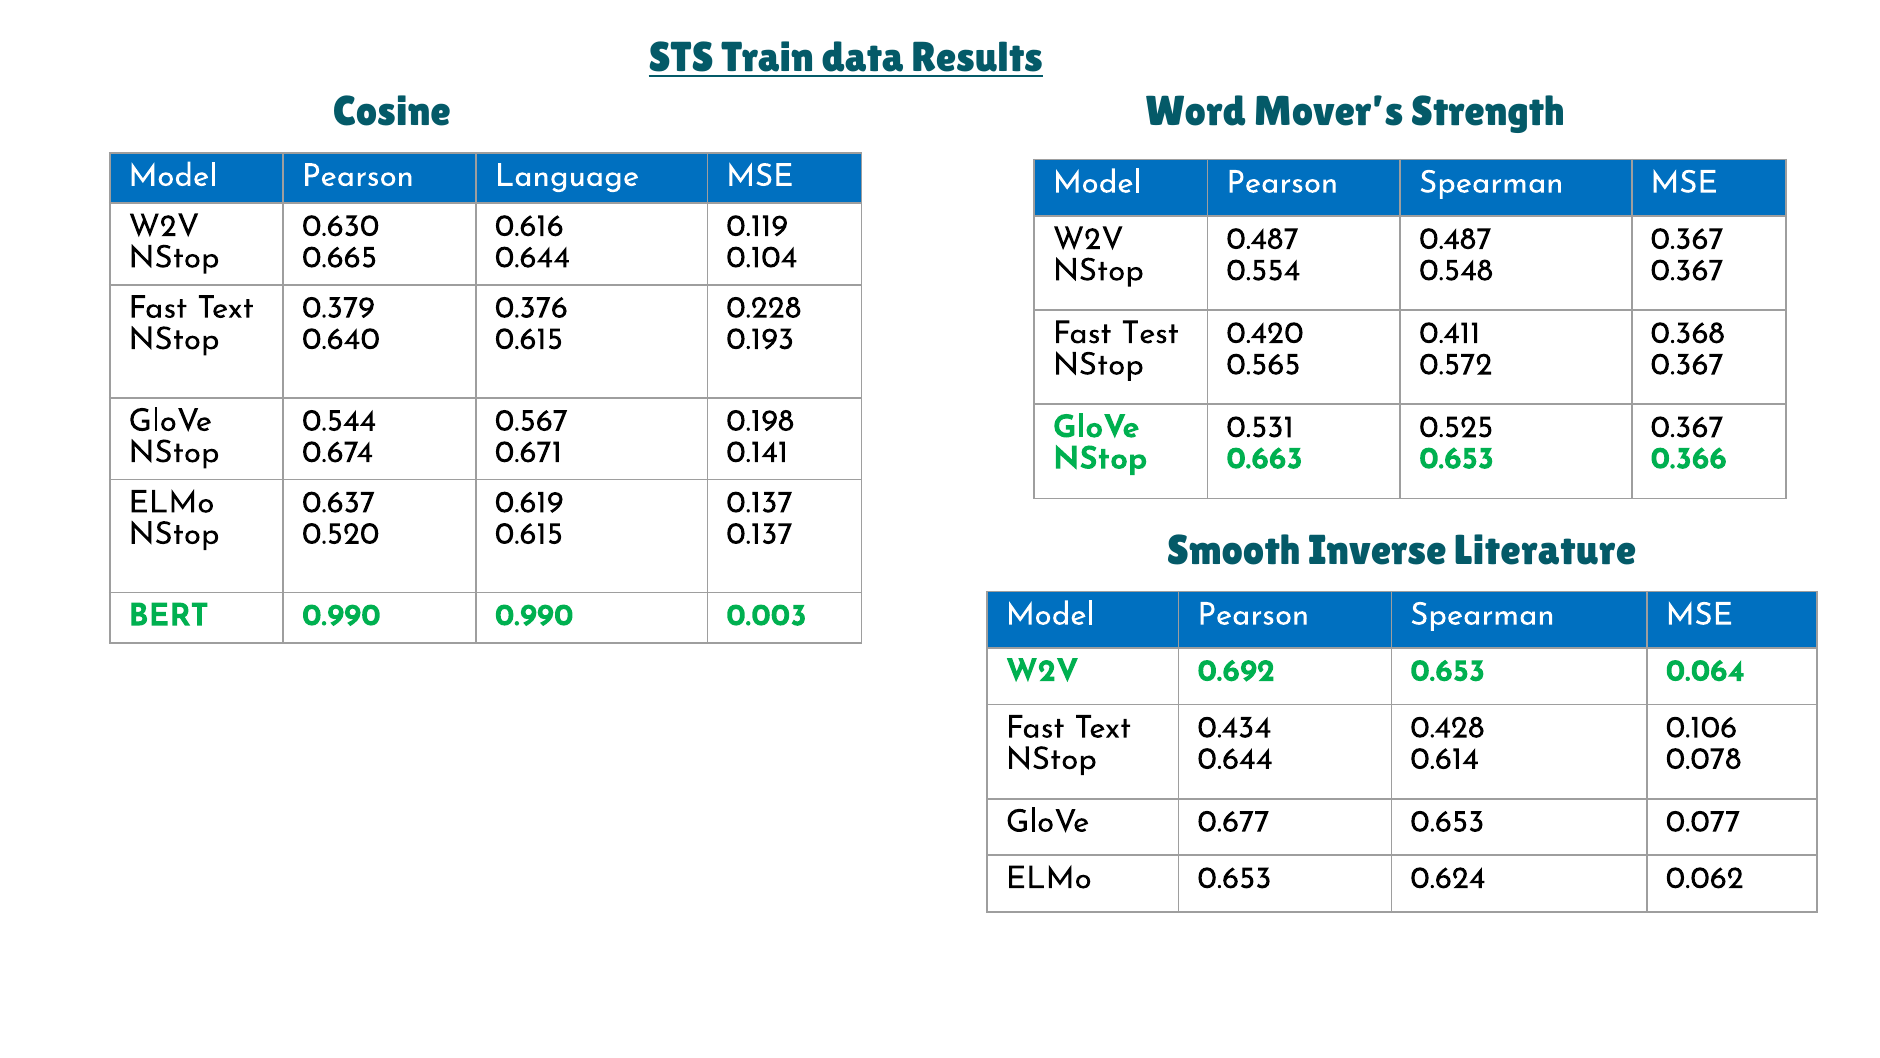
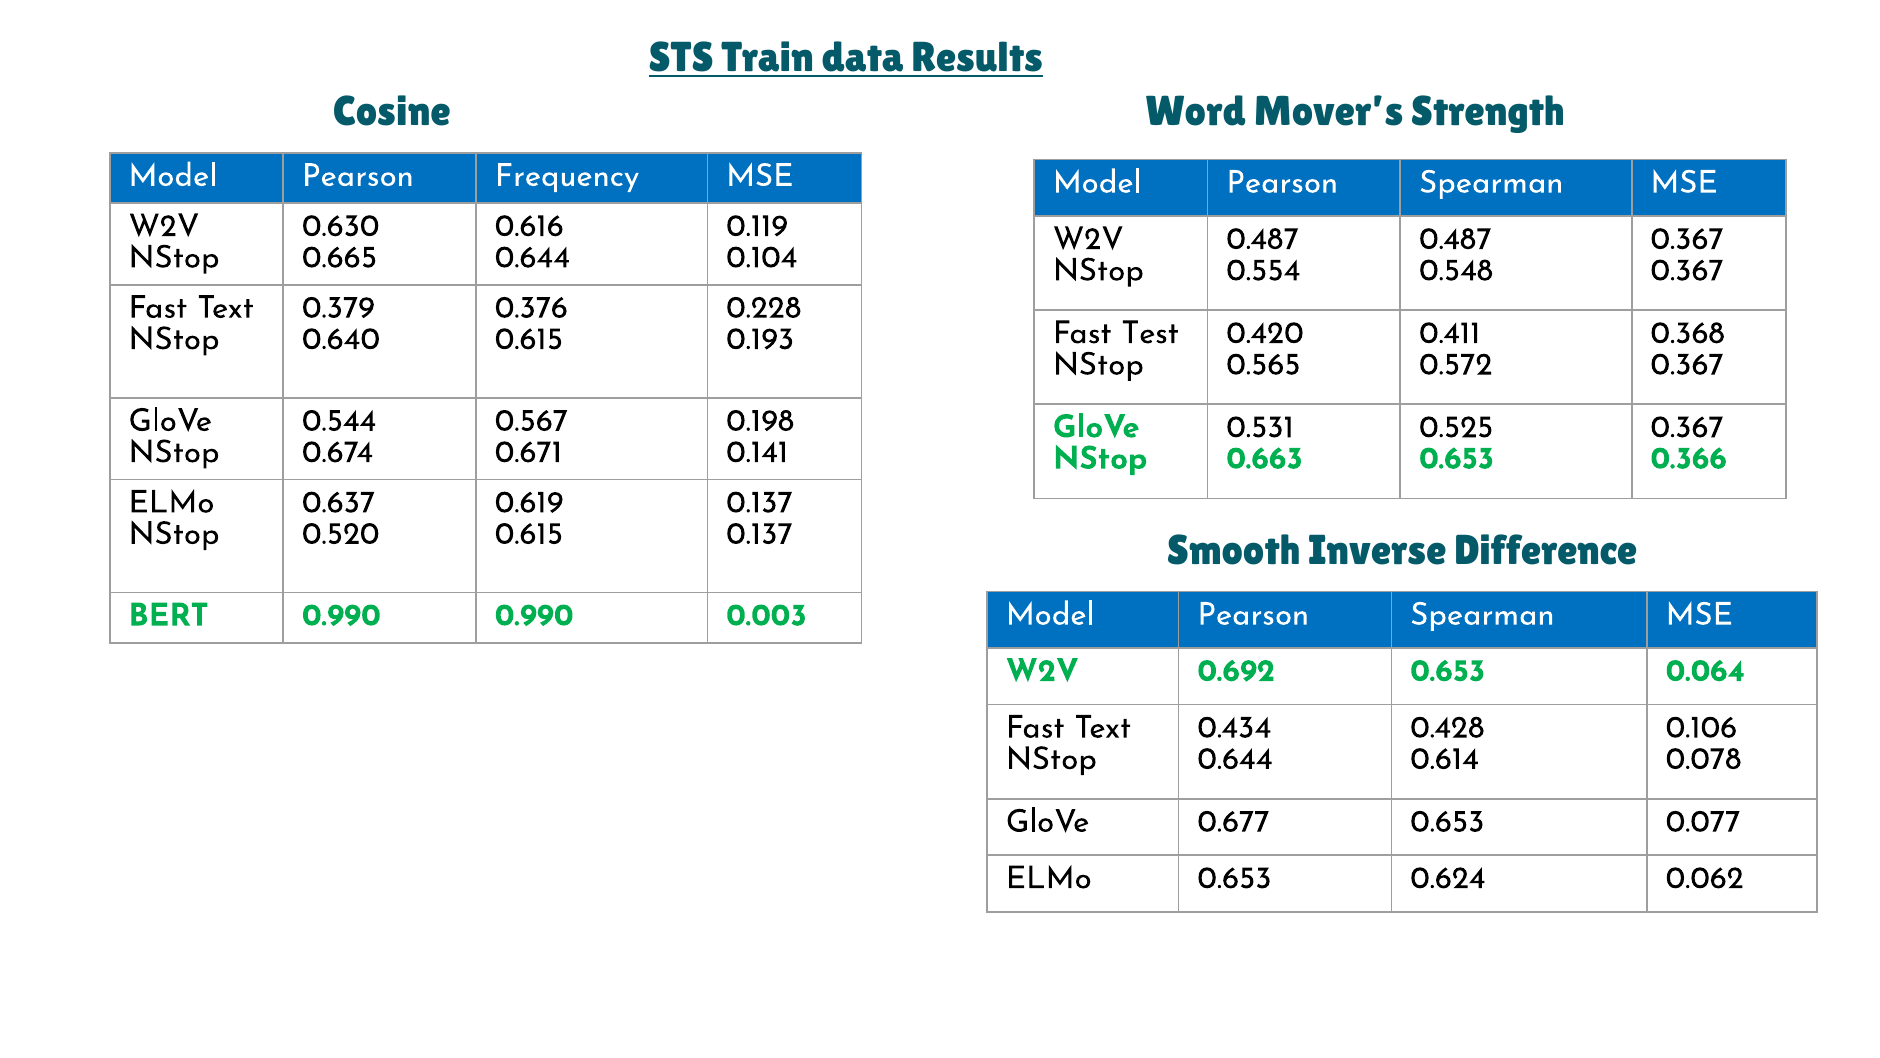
Language: Language -> Frequency
Literature: Literature -> Difference
